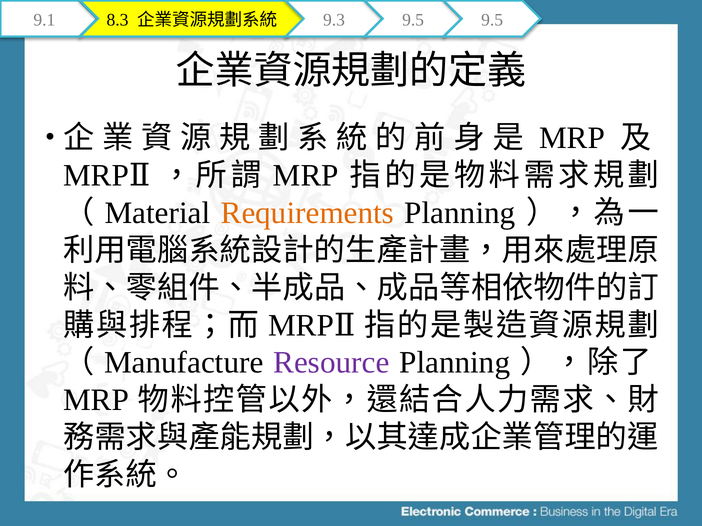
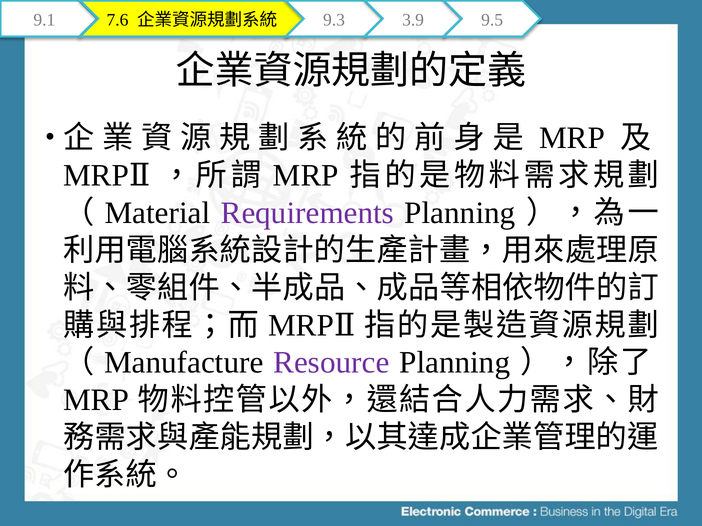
8.3: 8.3 -> 7.6
9.3 9.5: 9.5 -> 3.9
Requirements colour: orange -> purple
